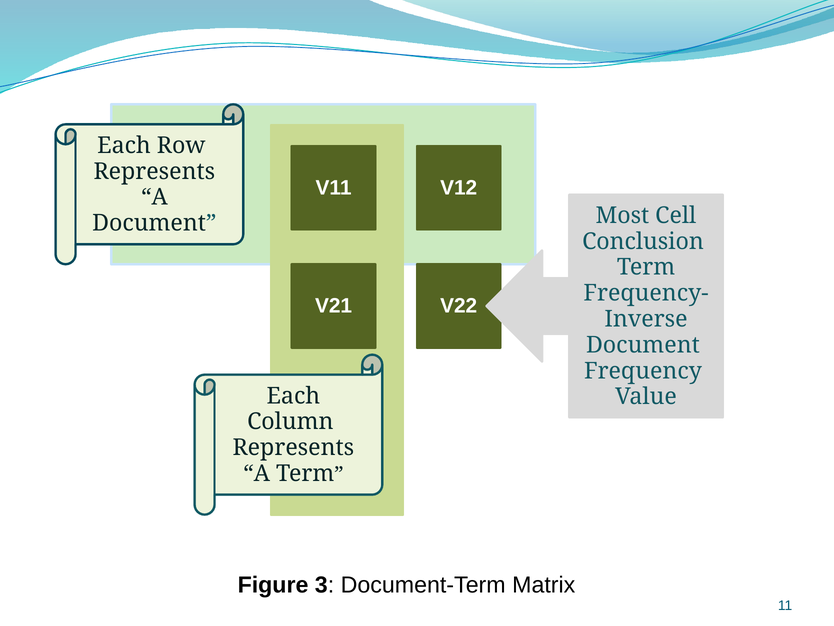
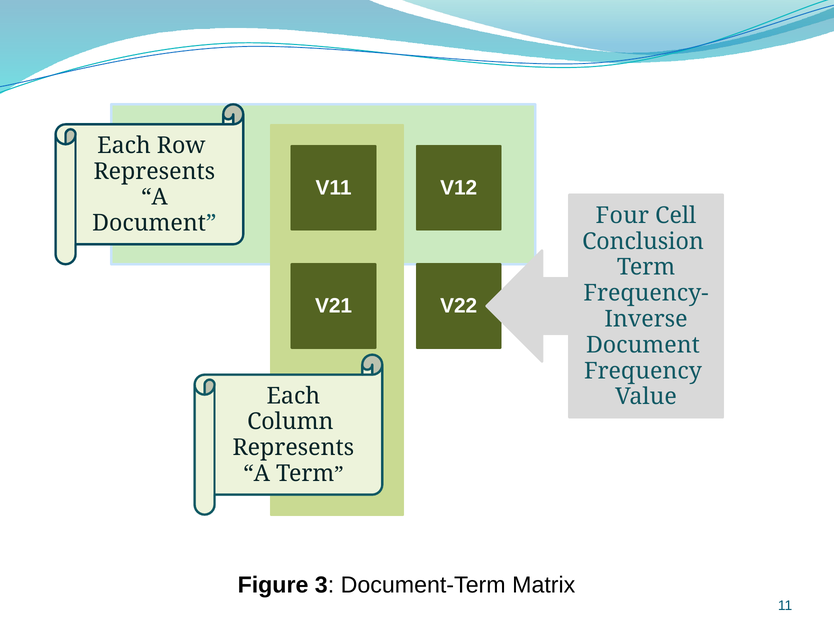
Most: Most -> Four
